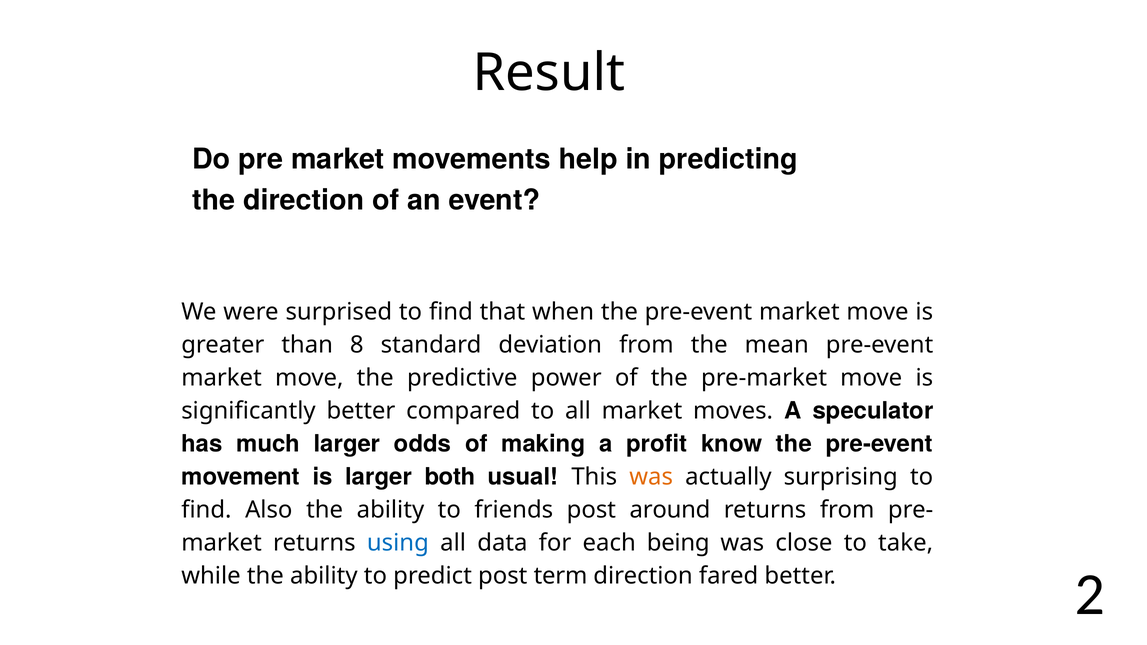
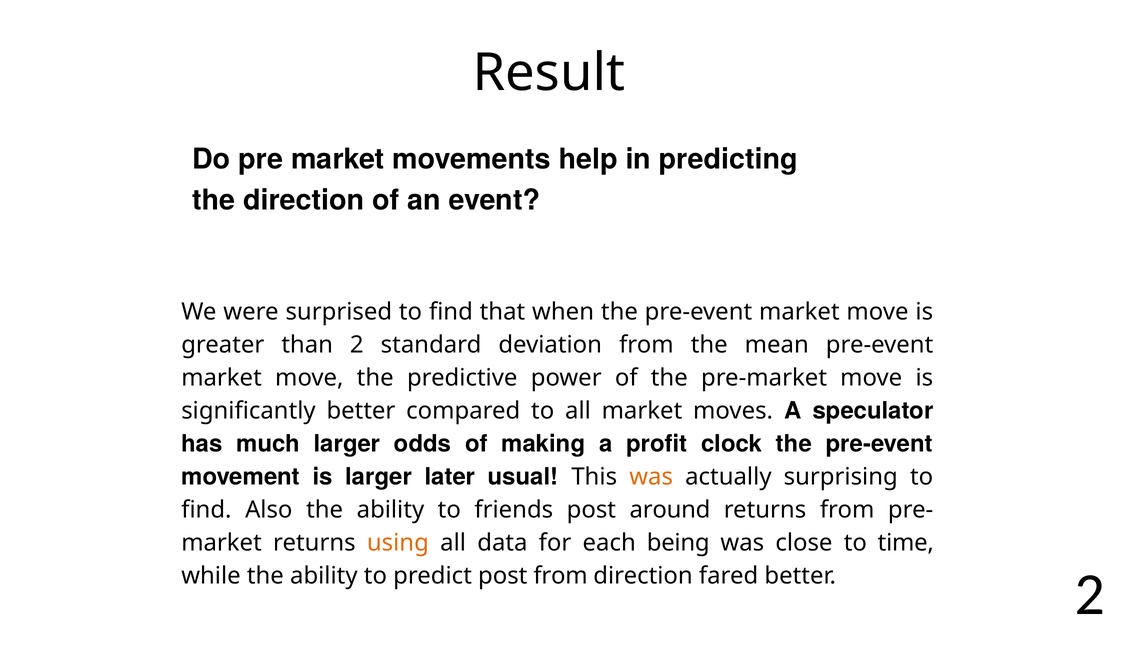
than 8: 8 -> 2
know: know -> clock
both: both -> later
using colour: blue -> orange
take: take -> time
post term: term -> from
